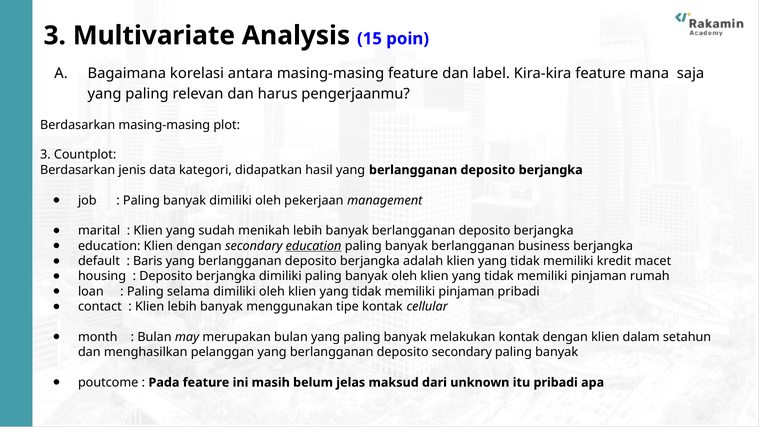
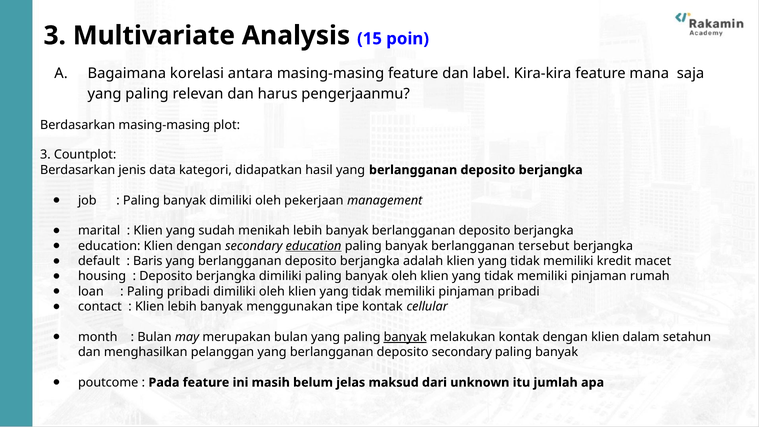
business: business -> tersebut
Paling selama: selama -> pribadi
banyak at (405, 337) underline: none -> present
itu pribadi: pribadi -> jumlah
